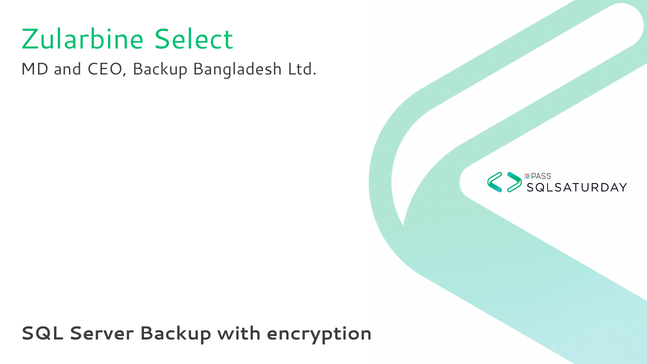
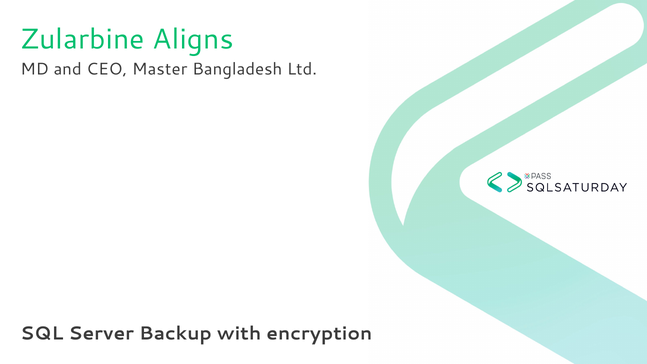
Select: Select -> Aligns
CEO Backup: Backup -> Master
